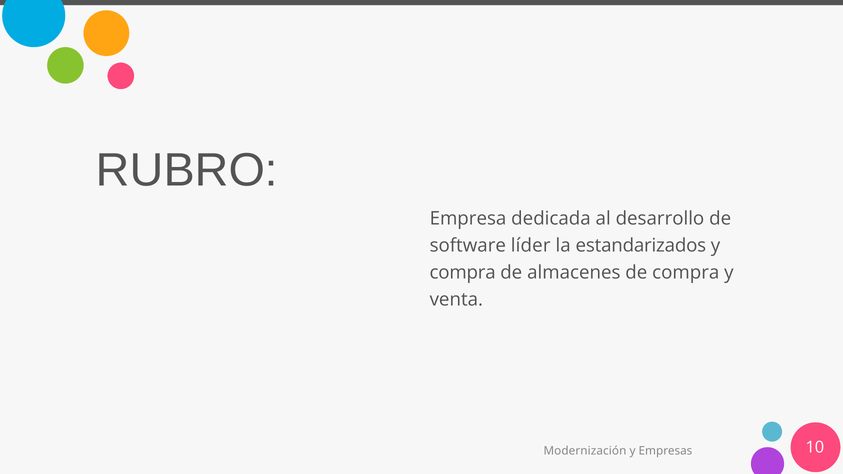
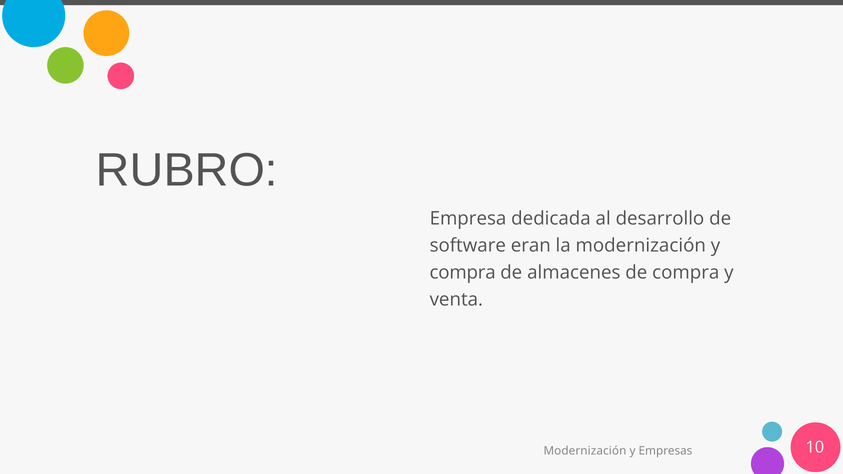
líder: líder -> eran
la estandarizados: estandarizados -> modernización
